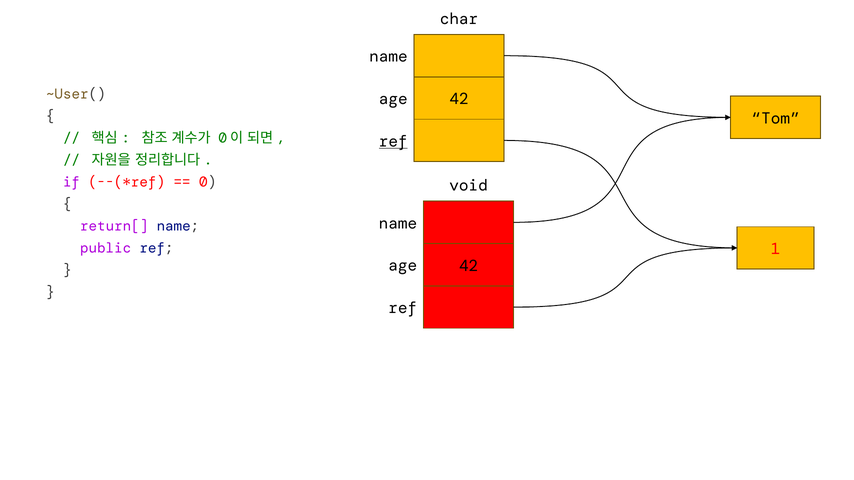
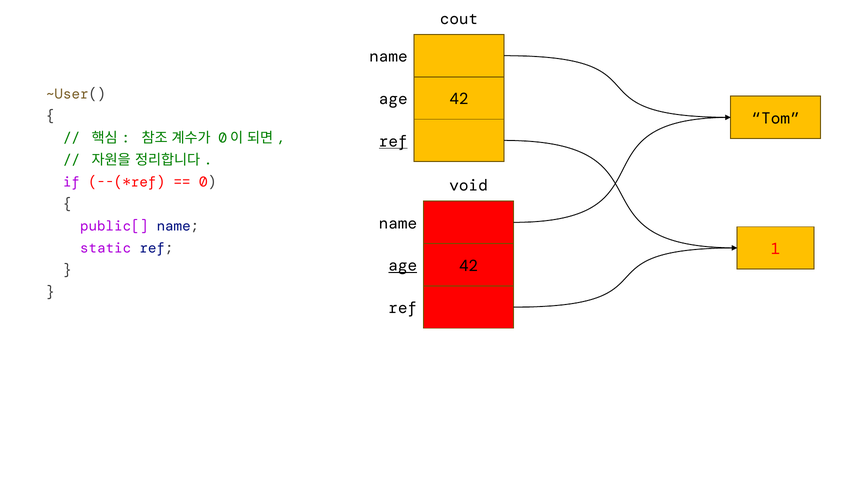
char: char -> cout
return[: return[ -> public[
public: public -> static
age at (403, 266) underline: none -> present
